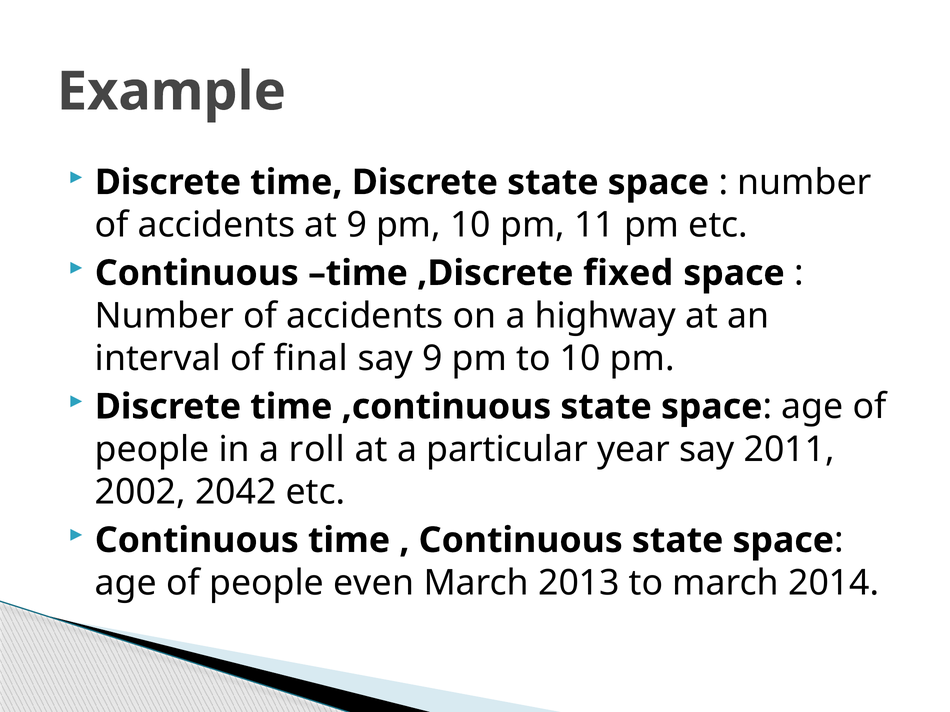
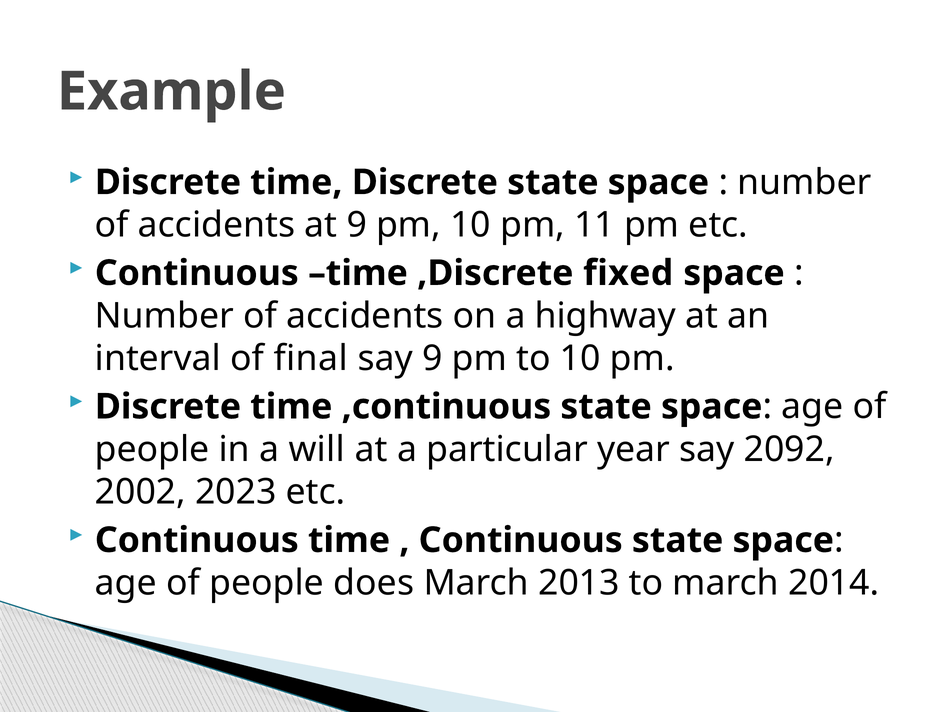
roll: roll -> will
2011: 2011 -> 2092
2042: 2042 -> 2023
even: even -> does
